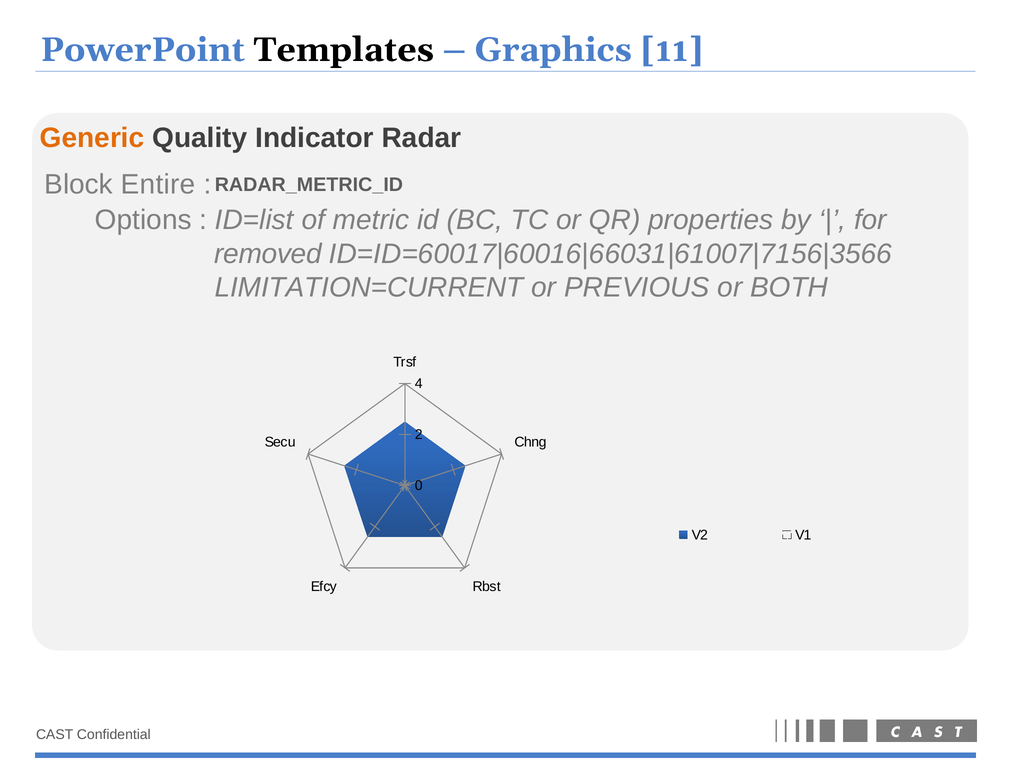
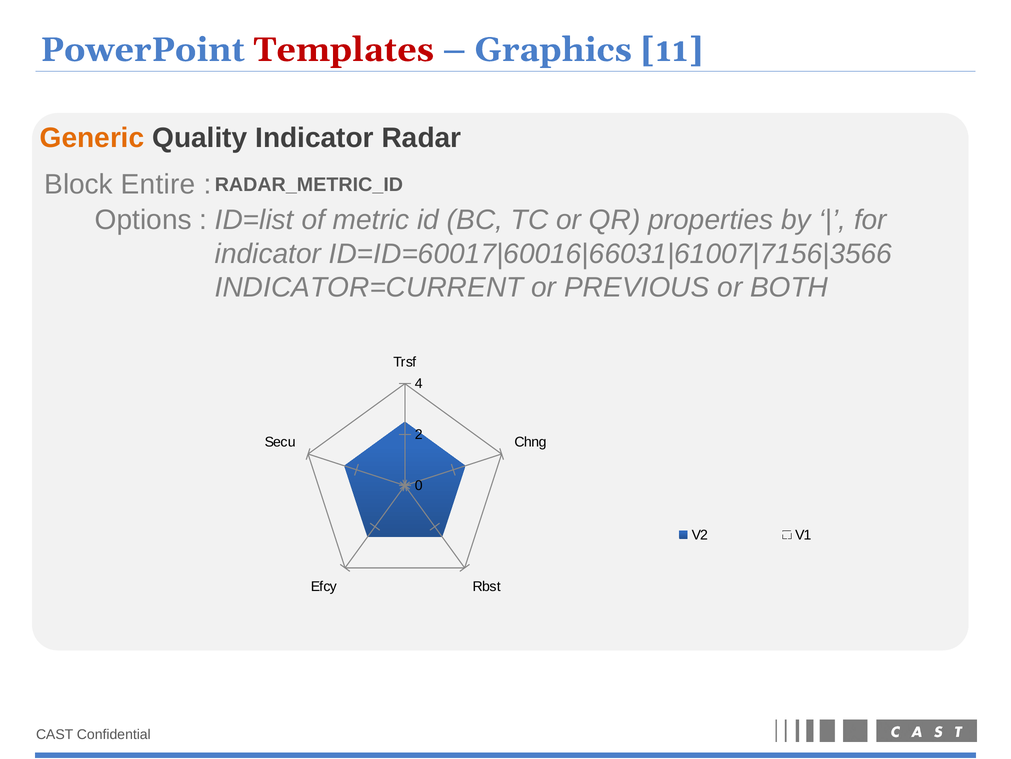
Templates colour: black -> red
removed at (268, 254): removed -> indicator
LIMITATION=CURRENT: LIMITATION=CURRENT -> INDICATOR=CURRENT
